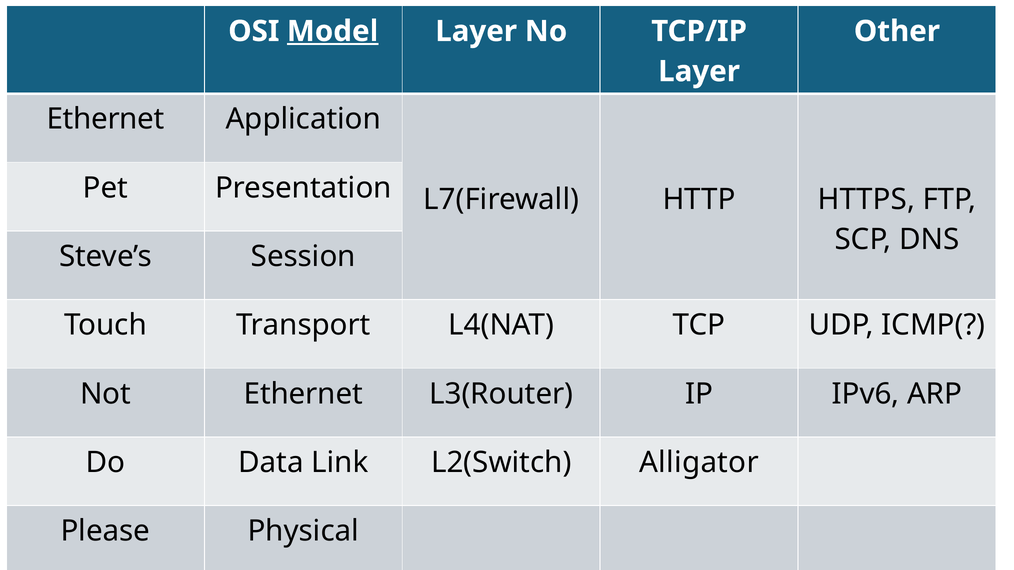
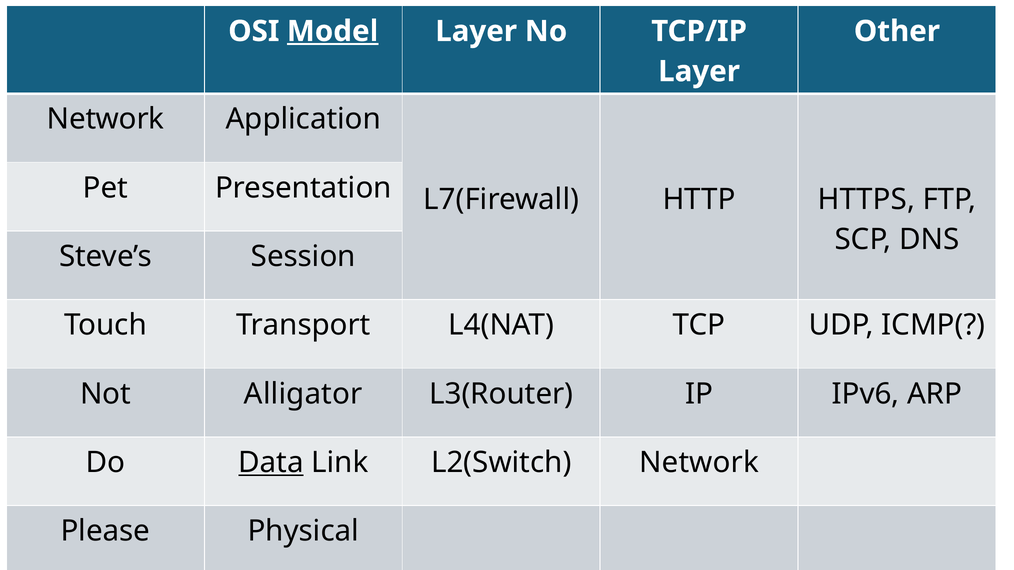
Ethernet at (106, 119): Ethernet -> Network
Not Ethernet: Ethernet -> Alligator
Data underline: none -> present
L2(Switch Alligator: Alligator -> Network
